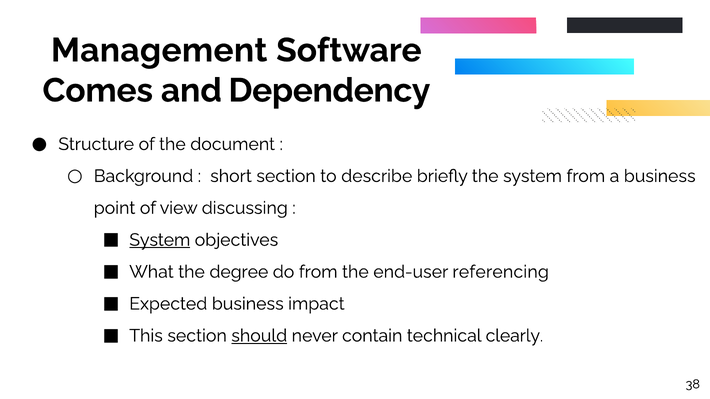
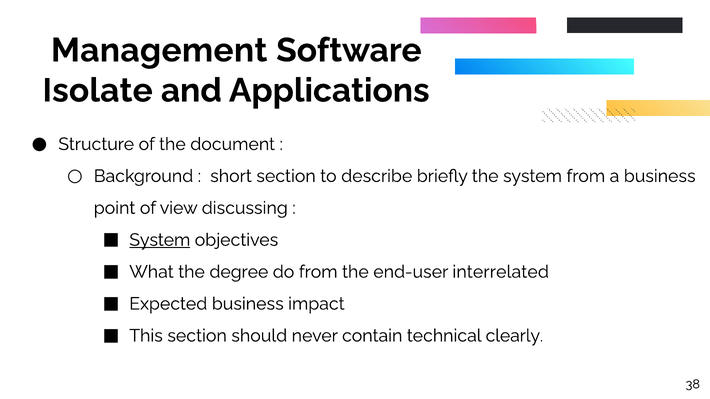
Comes: Comes -> Isolate
Dependency: Dependency -> Applications
referencing: referencing -> interrelated
should underline: present -> none
